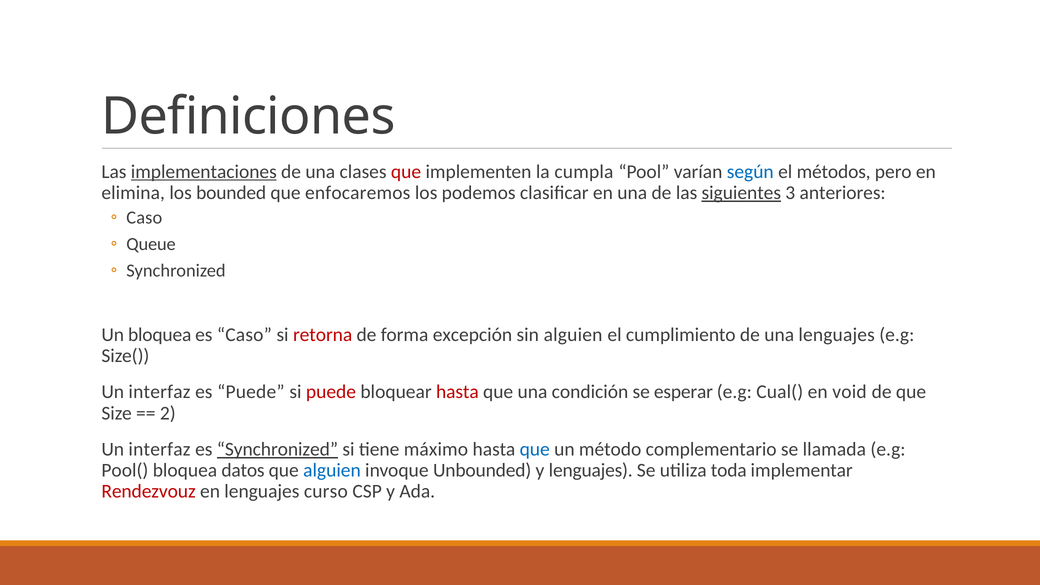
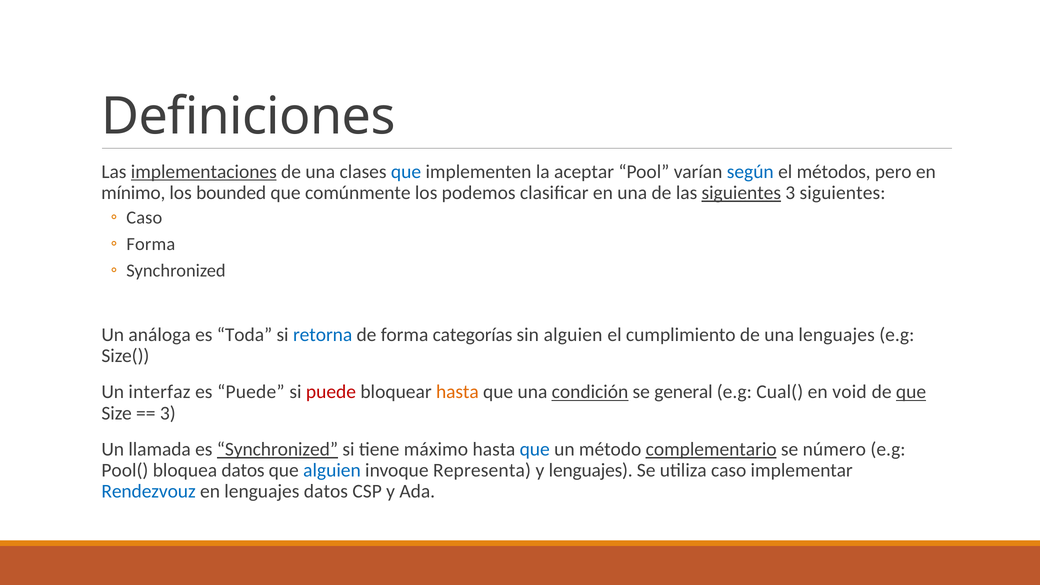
que at (406, 172) colour: red -> blue
cumpla: cumpla -> aceptar
elimina: elimina -> mínimo
enfocaremos: enfocaremos -> comúnmente
3 anteriores: anteriores -> siguientes
Queue at (151, 244): Queue -> Forma
Un bloquea: bloquea -> análoga
es Caso: Caso -> Toda
retorna colour: red -> blue
excepción: excepción -> categorías
hasta at (457, 392) colour: red -> orange
condición underline: none -> present
esperar: esperar -> general
que at (911, 392) underline: none -> present
2 at (168, 413): 2 -> 3
interfaz at (159, 449): interfaz -> llamada
complementario underline: none -> present
llamada: llamada -> número
Unbounded: Unbounded -> Representa
utiliza toda: toda -> caso
Rendezvouz colour: red -> blue
lenguajes curso: curso -> datos
